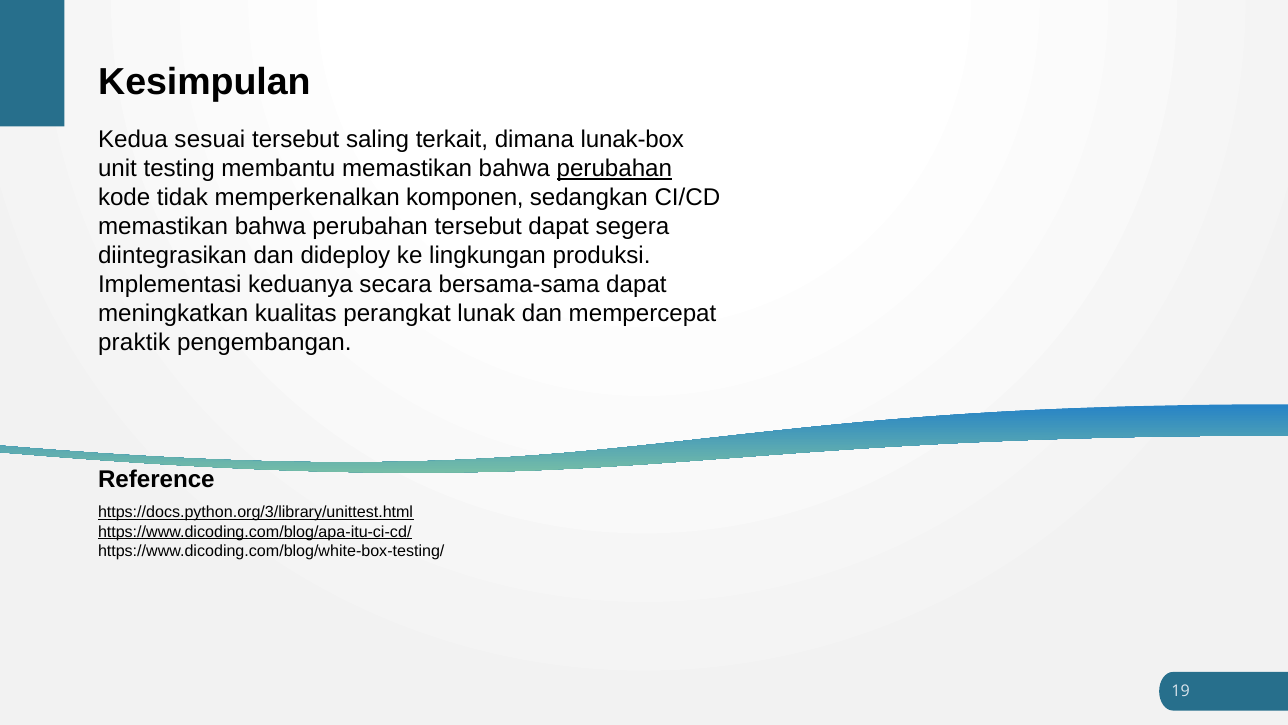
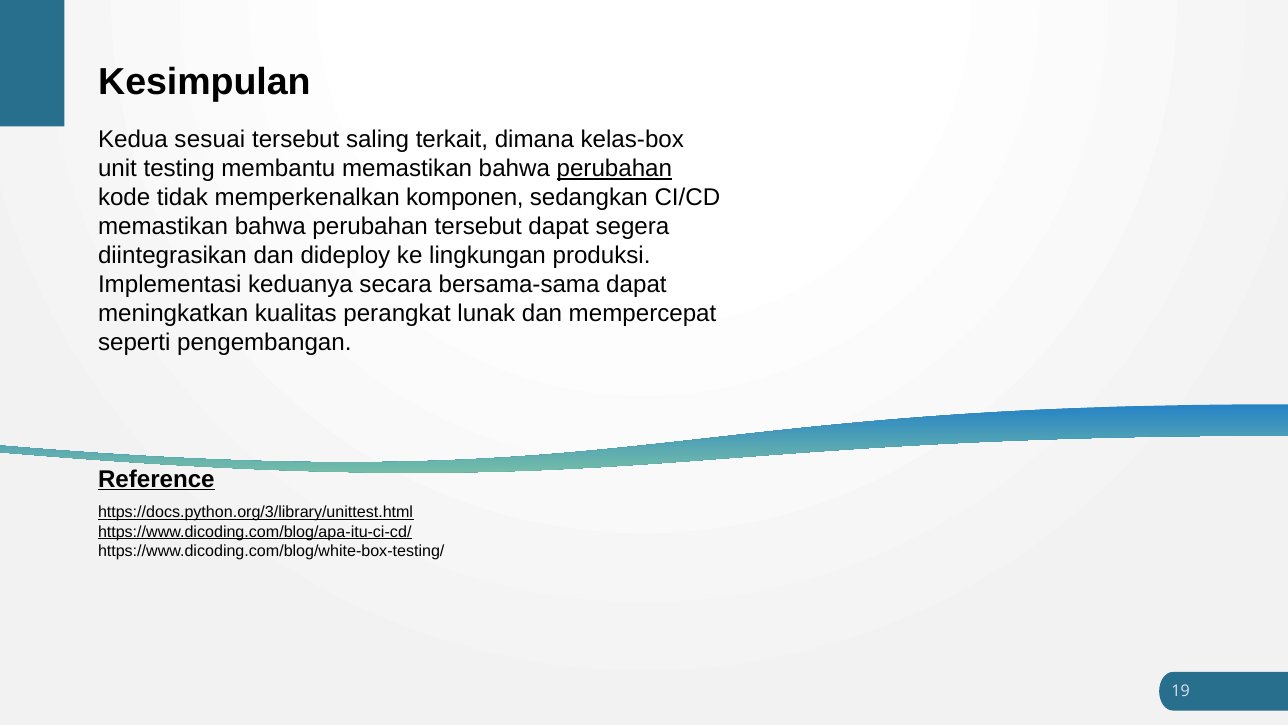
lunak-box: lunak-box -> kelas-box
praktik: praktik -> seperti
Reference underline: none -> present
